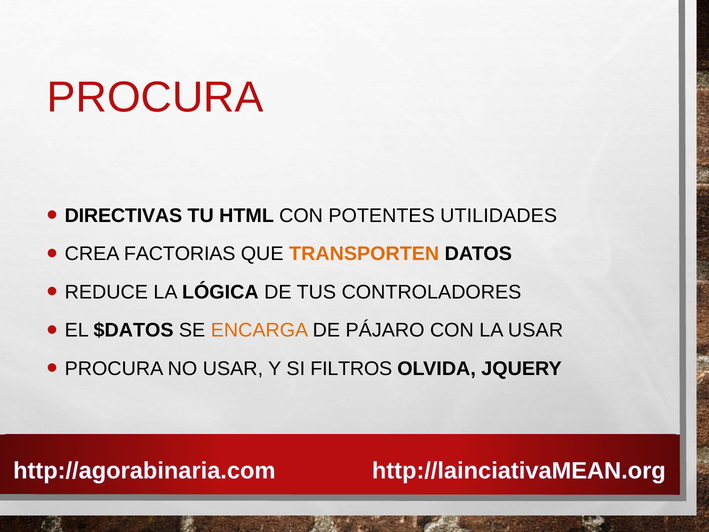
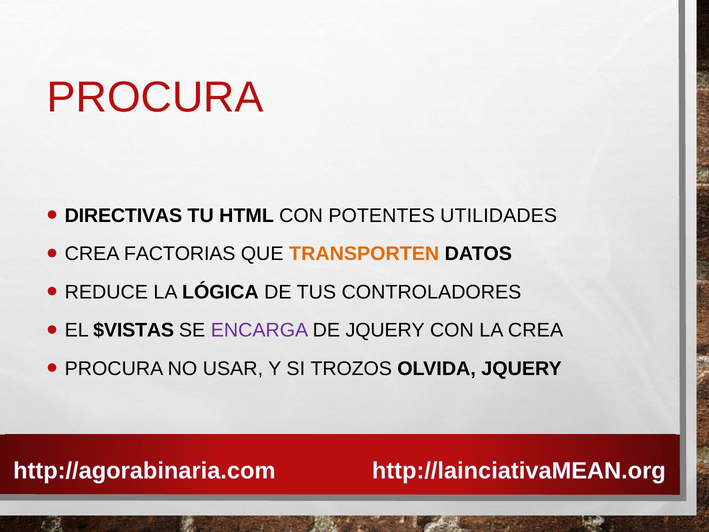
$DATOS: $DATOS -> $VISTAS
ENCARGA colour: orange -> purple
DE PÁJARO: PÁJARO -> JQUERY
LA USAR: USAR -> CREA
FILTROS: FILTROS -> TROZOS
